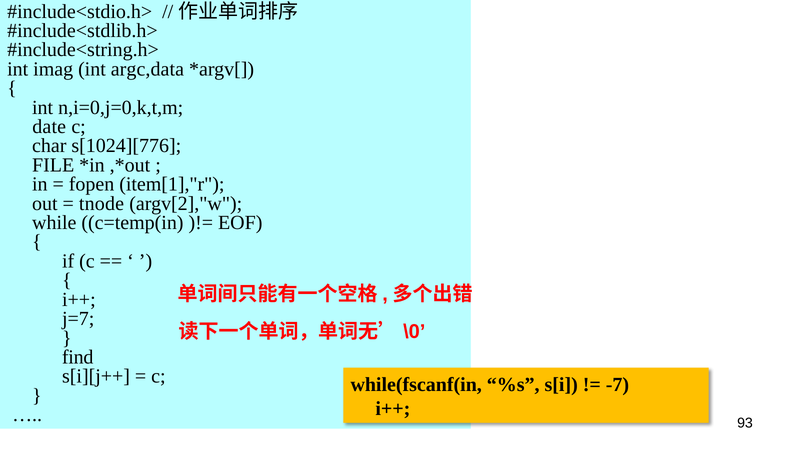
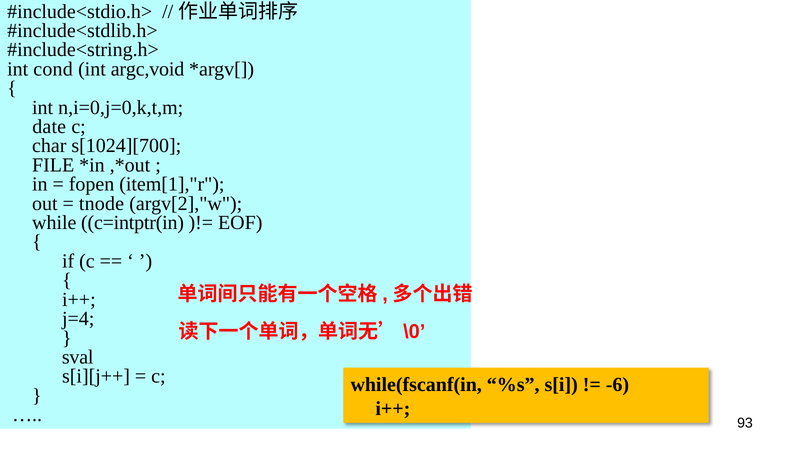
imag: imag -> cond
argc,data: argc,data -> argc,void
s[1024][776: s[1024][776 -> s[1024][700
c=temp(in: c=temp(in -> c=intptr(in
j=7: j=7 -> j=4
find: find -> sval
-7: -7 -> -6
